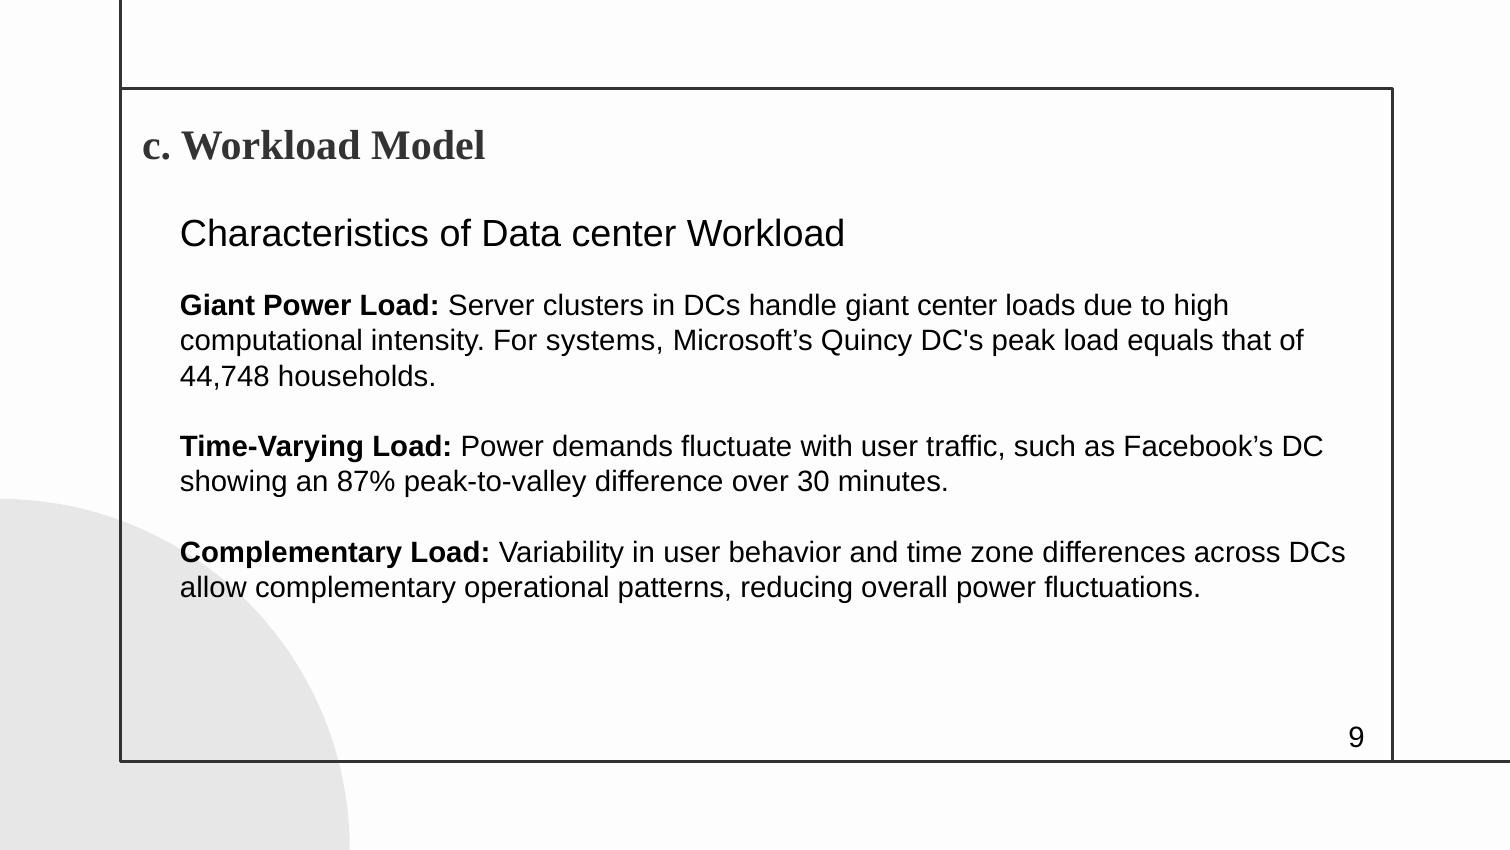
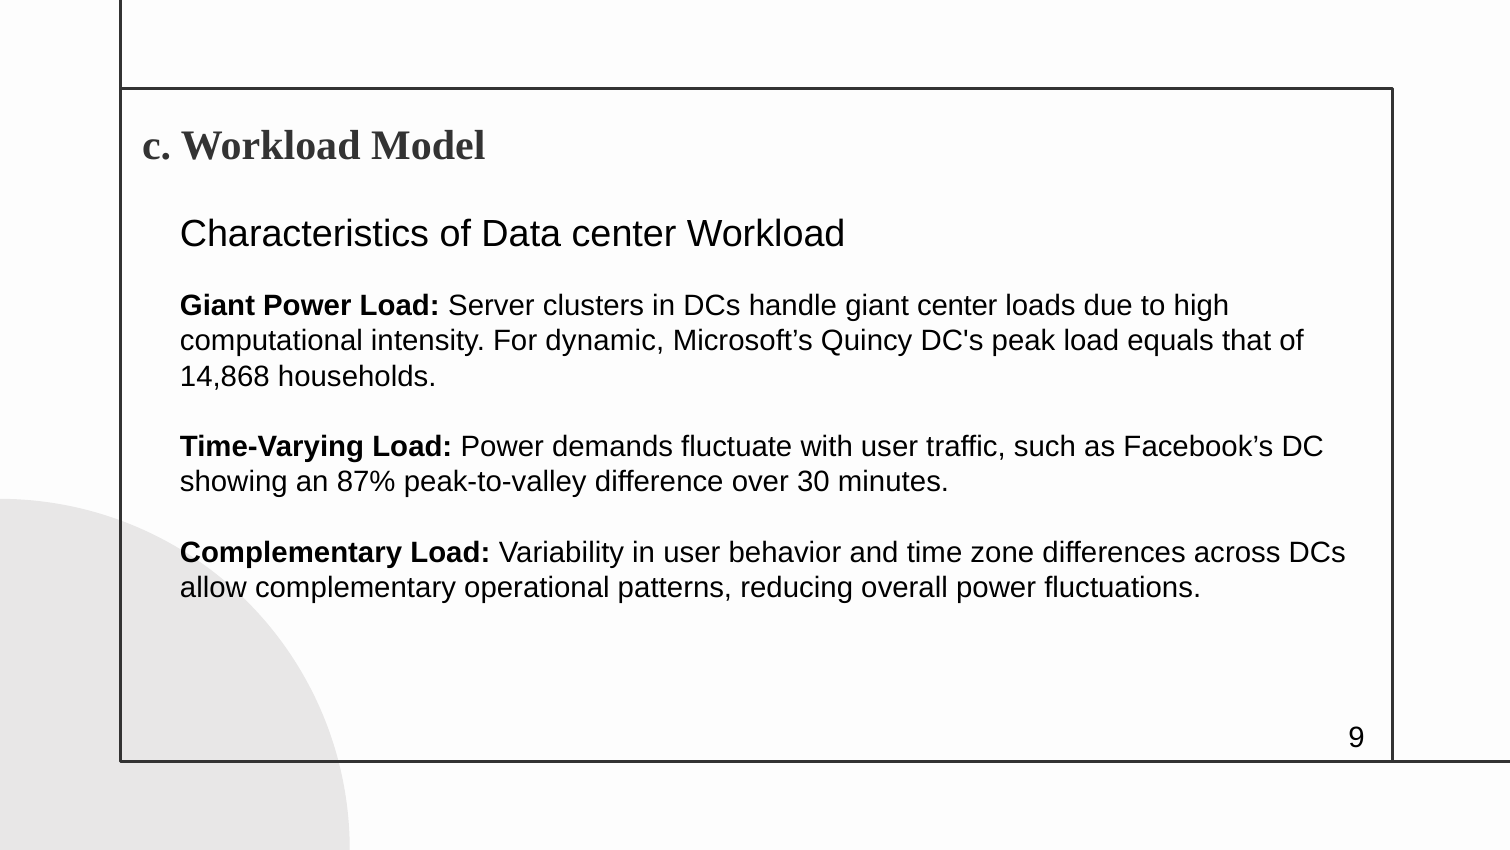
systems: systems -> dynamic
44,748: 44,748 -> 14,868
